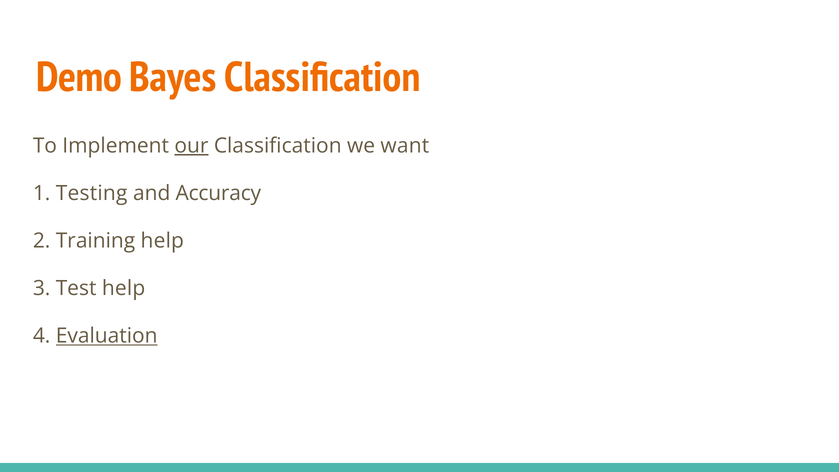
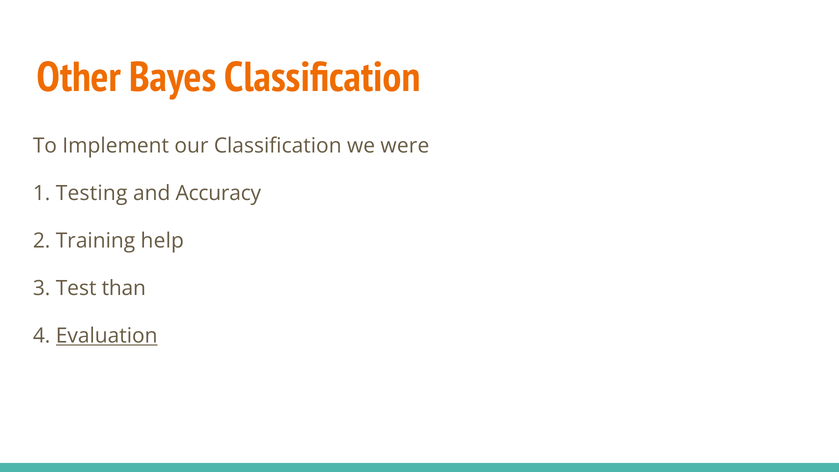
Demo: Demo -> Other
our underline: present -> none
want: want -> were
Test help: help -> than
